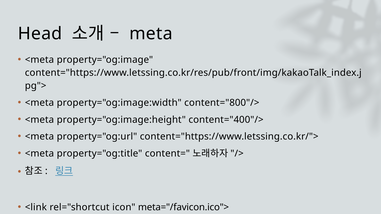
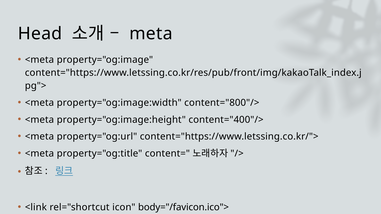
meta="/favicon.ico">: meta="/favicon.ico"> -> body="/favicon.ico">
